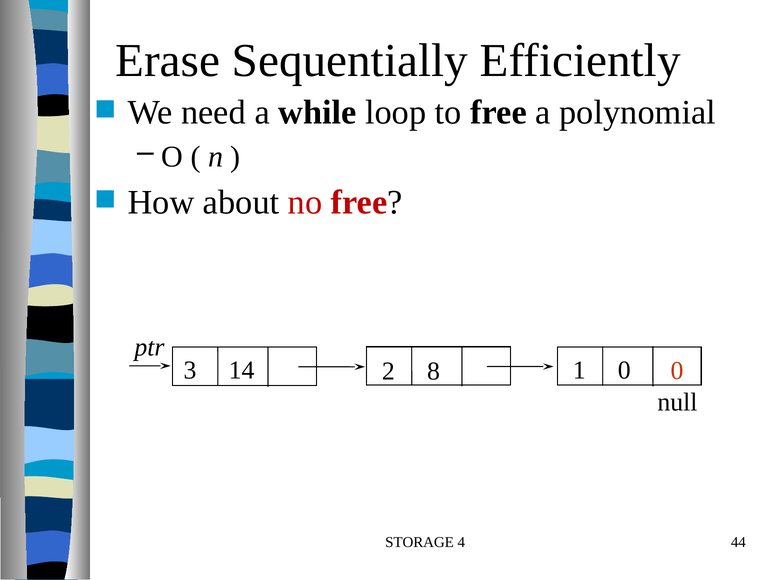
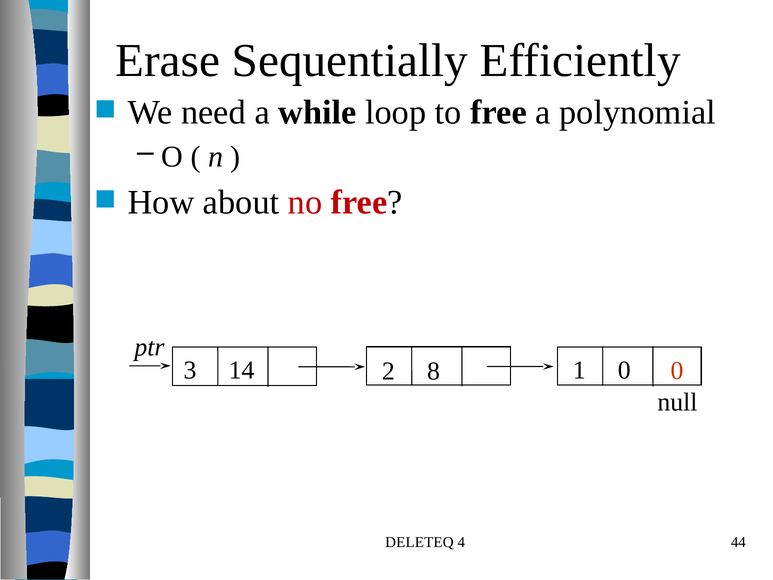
STORAGE: STORAGE -> DELETEQ
